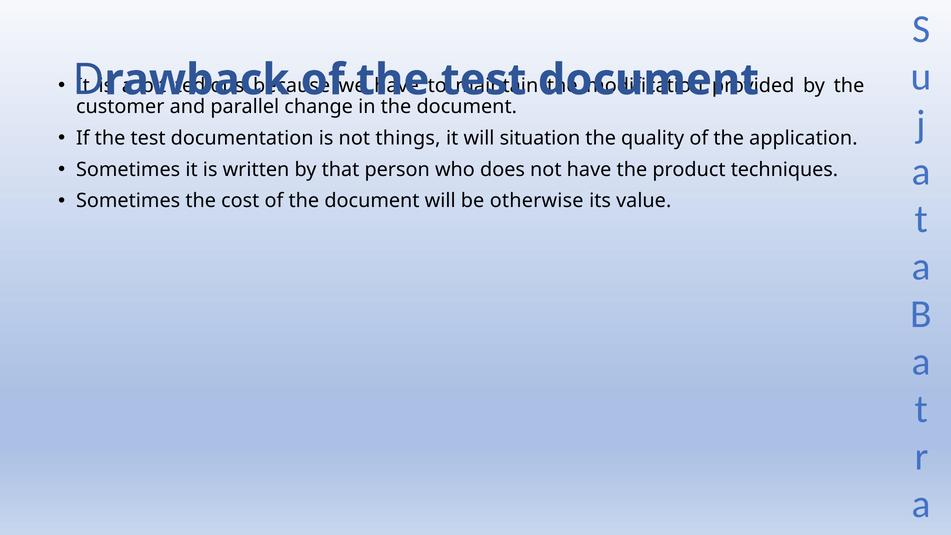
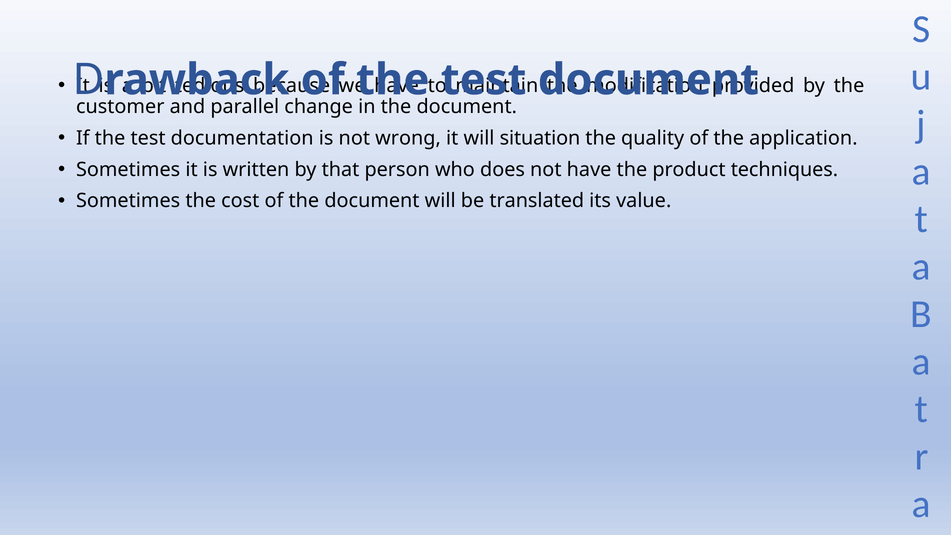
things: things -> wrong
otherwise: otherwise -> translated
